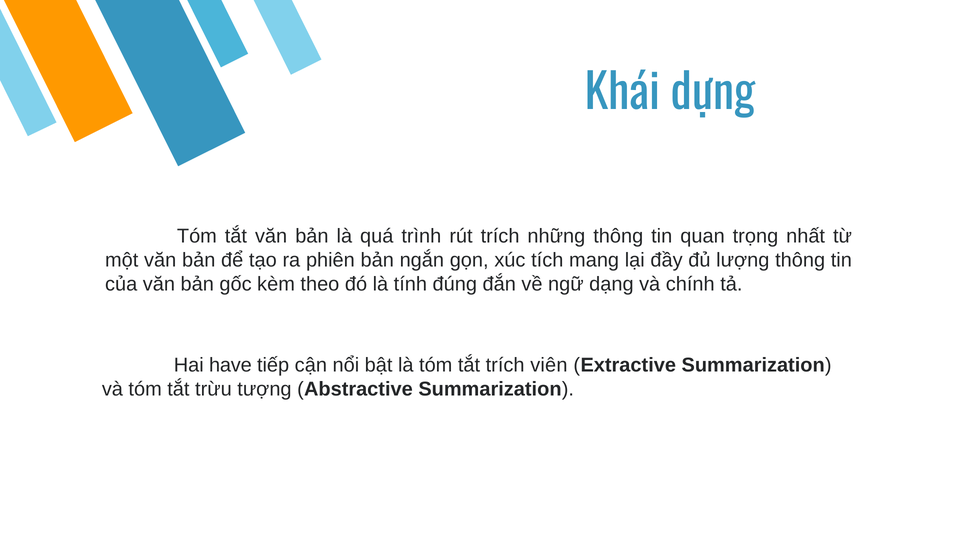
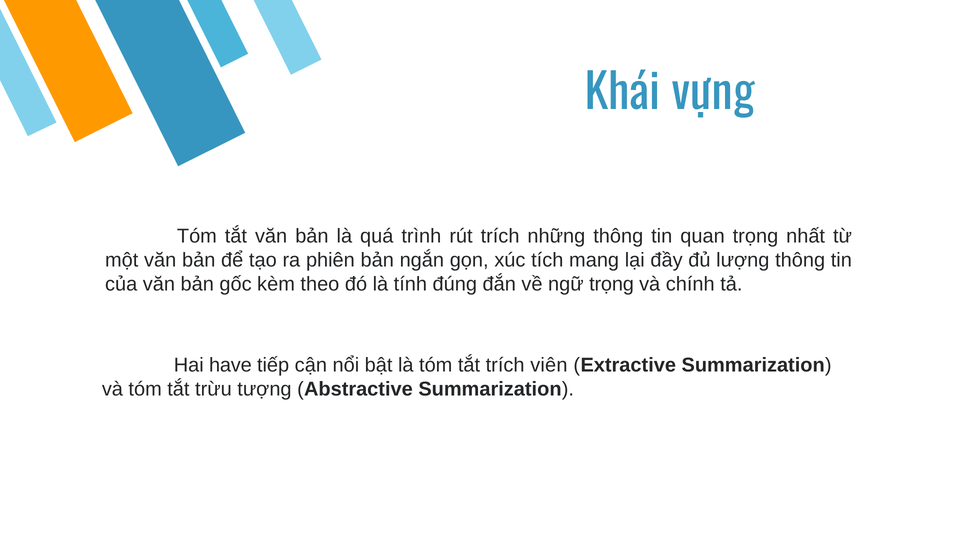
dựng: dựng -> vựng
ngữ dạng: dạng -> trọng
